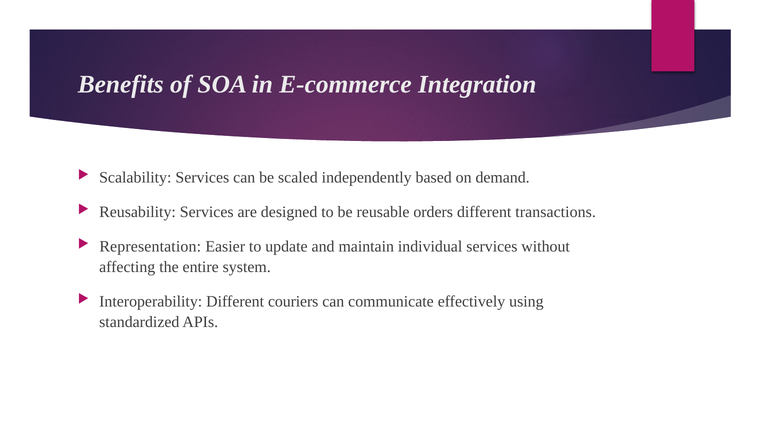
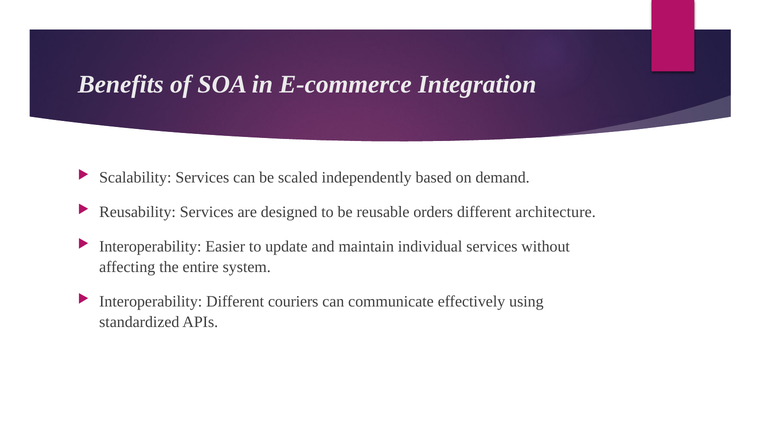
transactions: transactions -> architecture
Representation at (150, 247): Representation -> Interoperability
